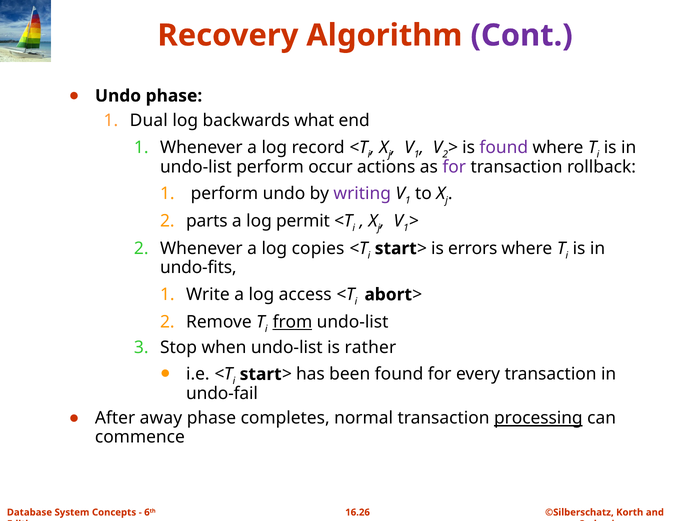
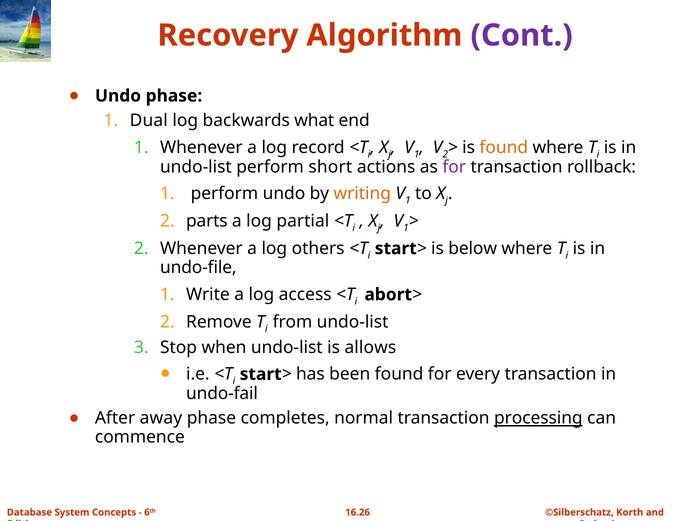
found at (504, 148) colour: purple -> orange
occur: occur -> short
writing colour: purple -> orange
permit: permit -> partial
copies: copies -> others
errors: errors -> below
undo-fits: undo-fits -> undo-file
from underline: present -> none
rather: rather -> allows
